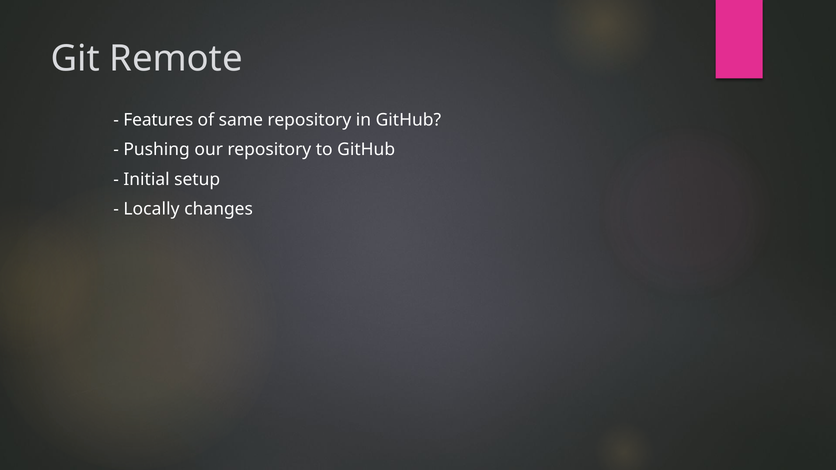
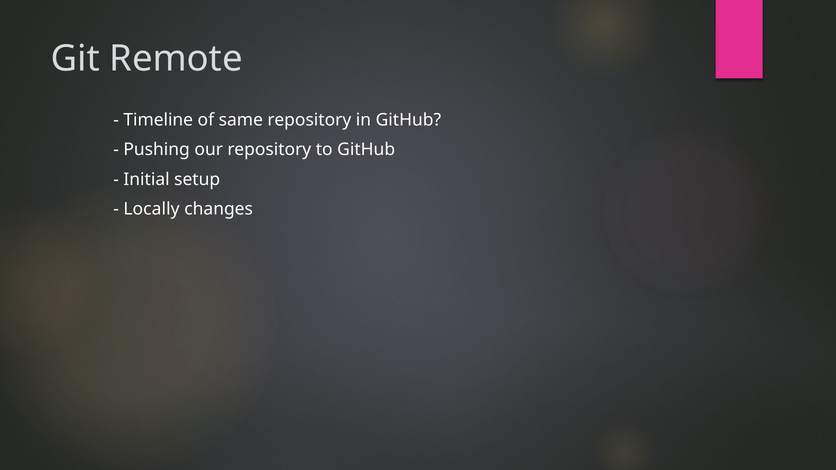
Features: Features -> Timeline
